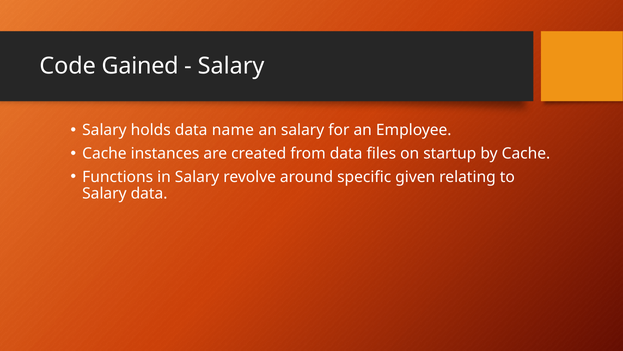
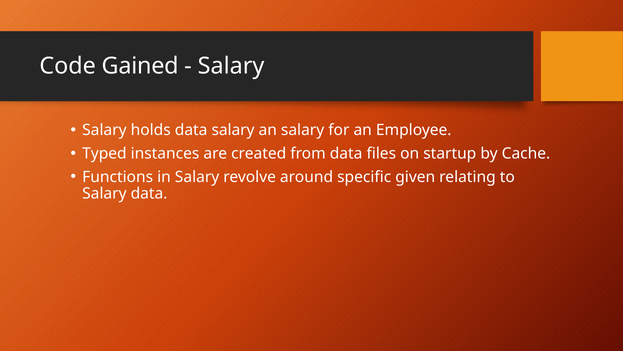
data name: name -> salary
Cache at (104, 153): Cache -> Typed
